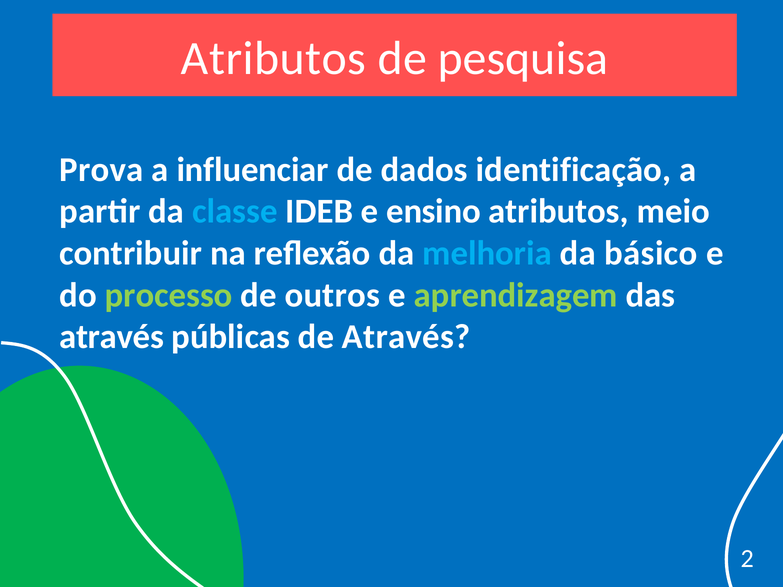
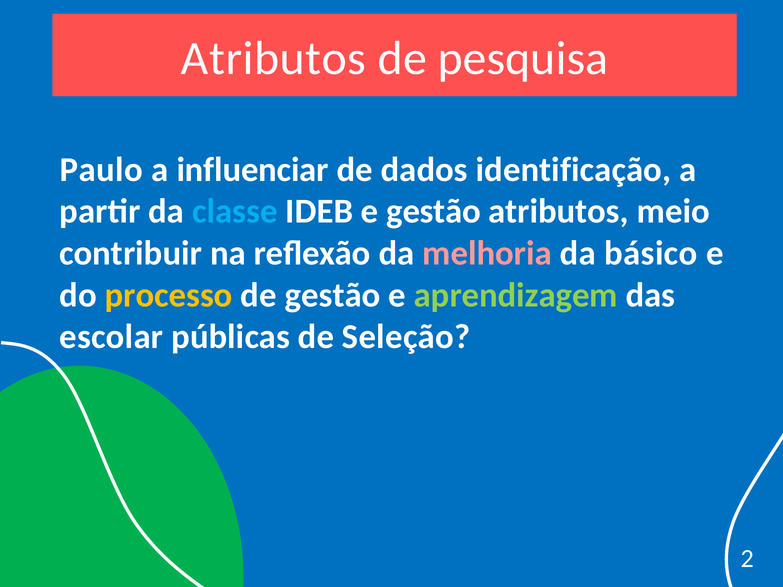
Prova: Prova -> Paulo
e ensino: ensino -> gestão
melhoria colour: light blue -> pink
processo colour: light green -> yellow
de outros: outros -> gestão
através at (112, 337): através -> escolar
de Através: Através -> Seleção
